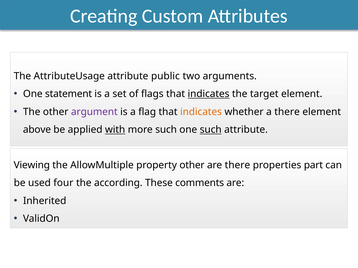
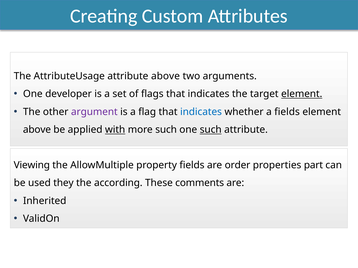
attribute public: public -> above
statement: statement -> developer
indicates at (209, 94) underline: present -> none
element at (302, 94) underline: none -> present
indicates at (201, 112) colour: orange -> blue
a there: there -> fields
property other: other -> fields
are there: there -> order
four: four -> they
